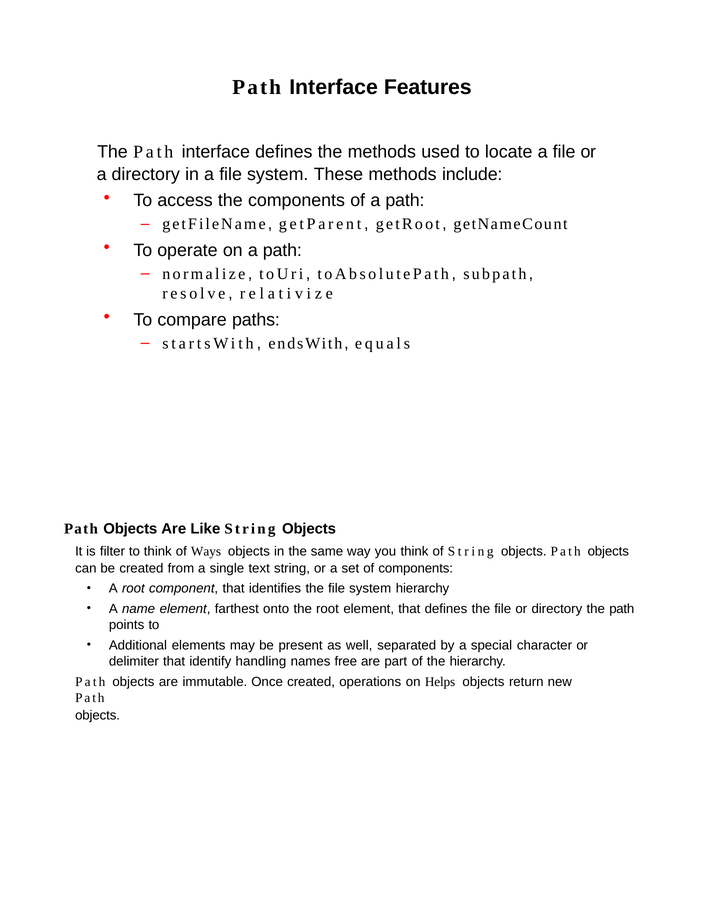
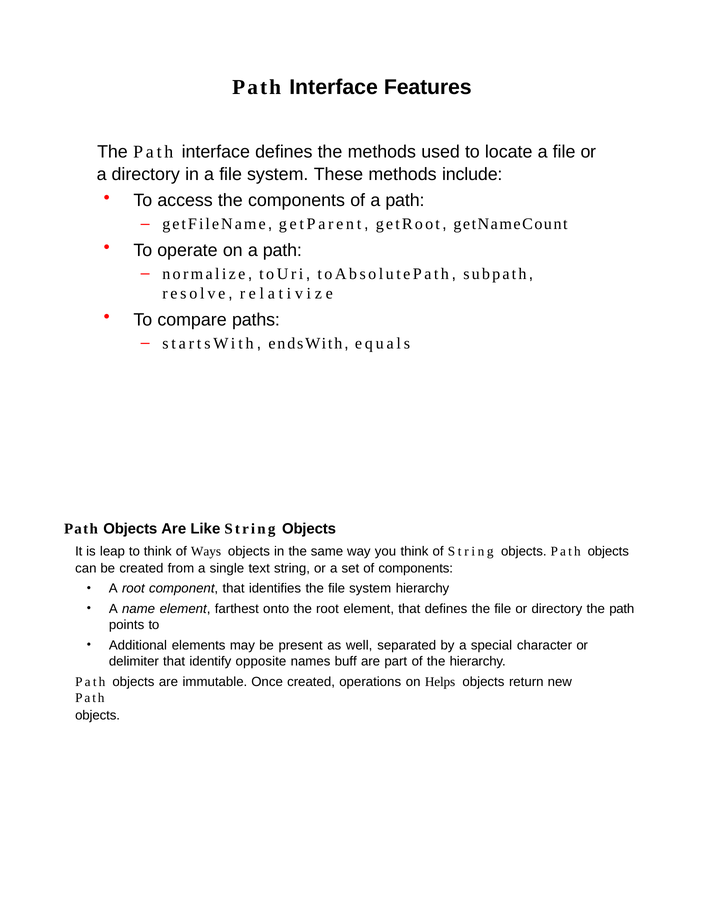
filter: filter -> leap
handling: handling -> opposite
free: free -> buff
